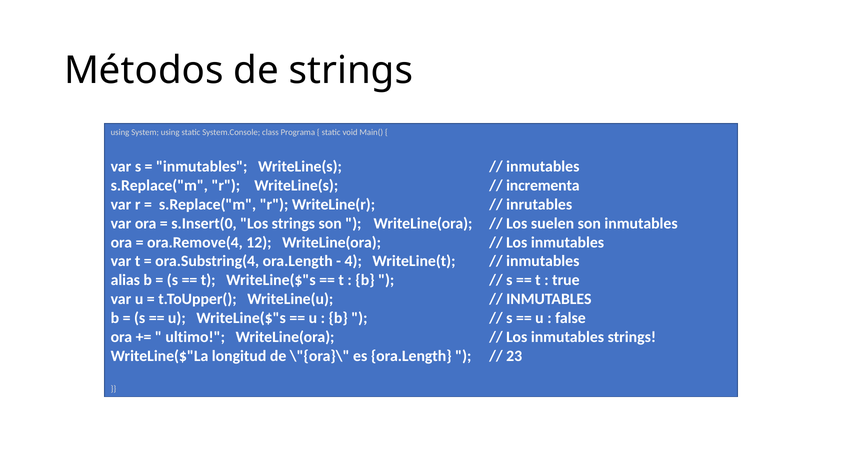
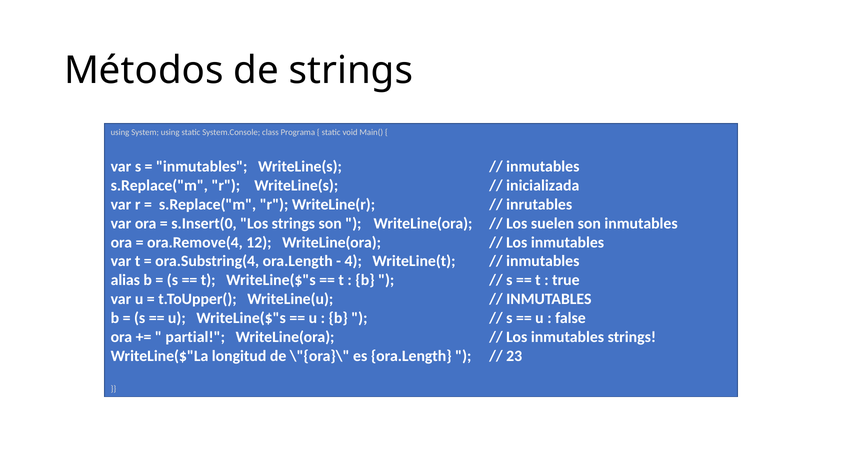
incrementa: incrementa -> inicializada
ultimo: ultimo -> partial
